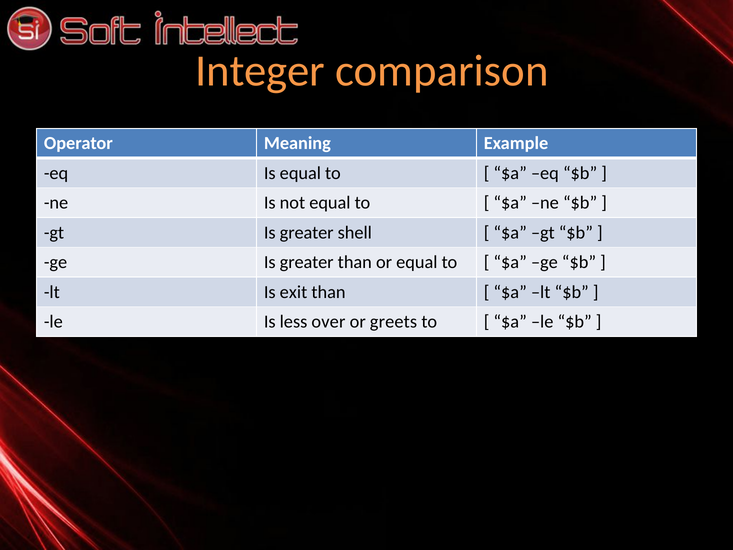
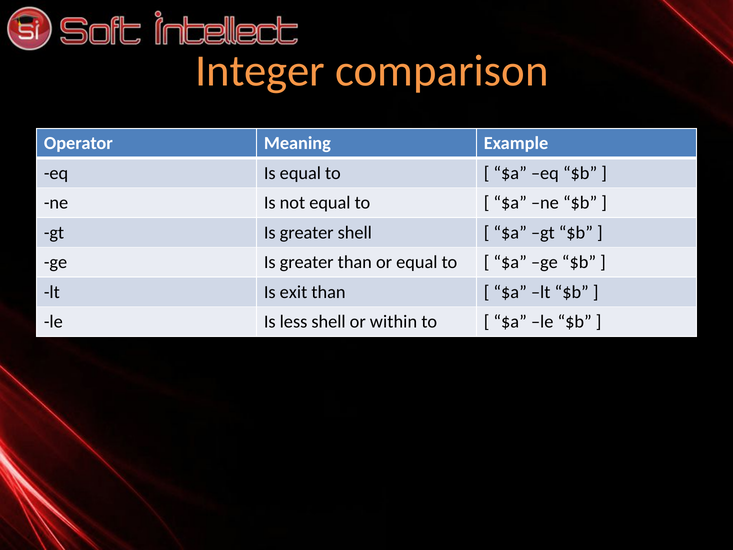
less over: over -> shell
greets: greets -> within
